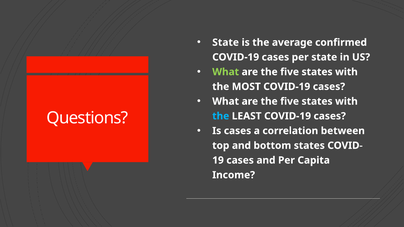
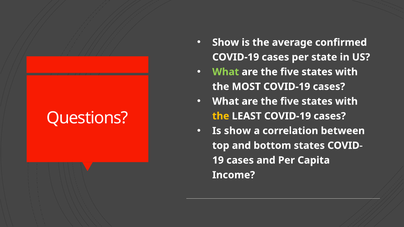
State at (226, 42): State -> Show
the at (221, 116) colour: light blue -> yellow
Is cases: cases -> show
